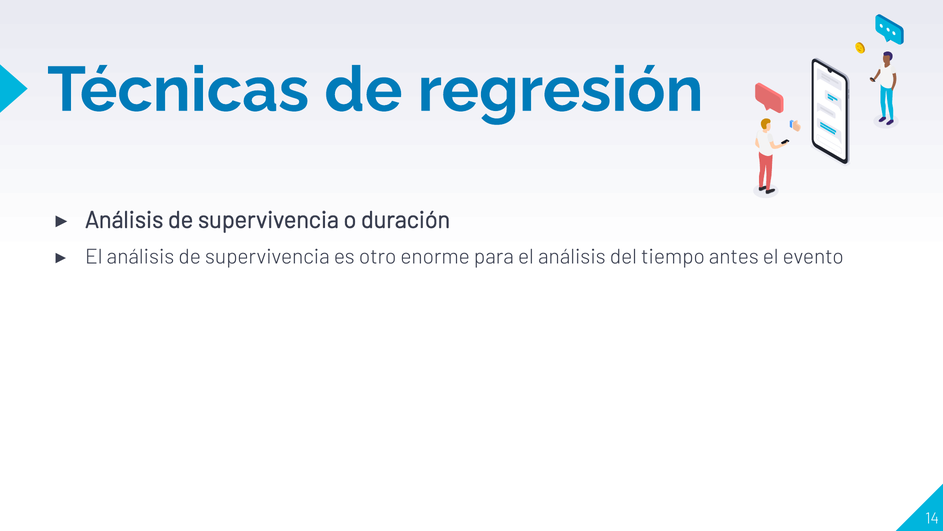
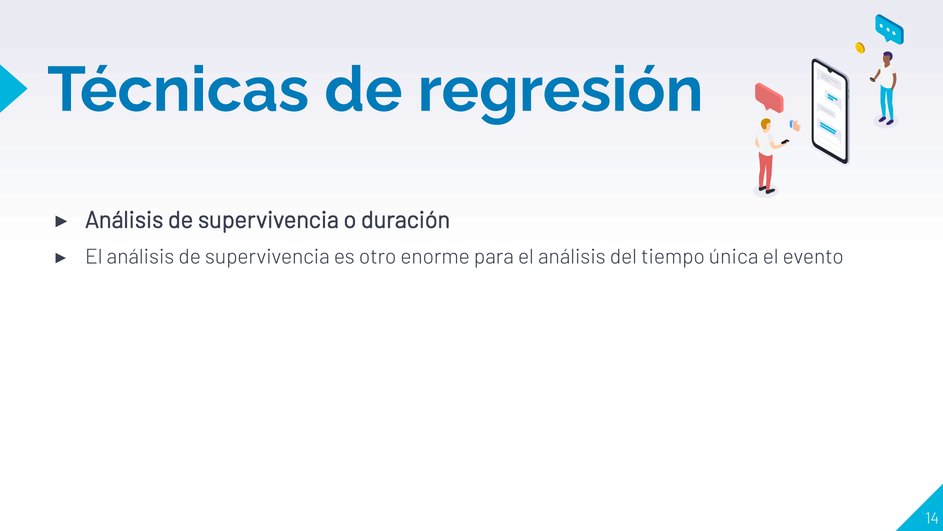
antes: antes -> única
